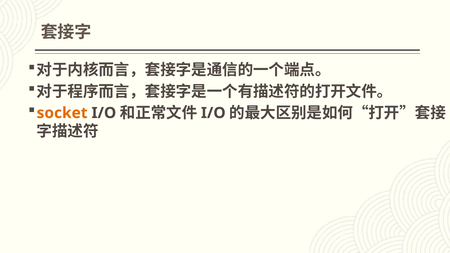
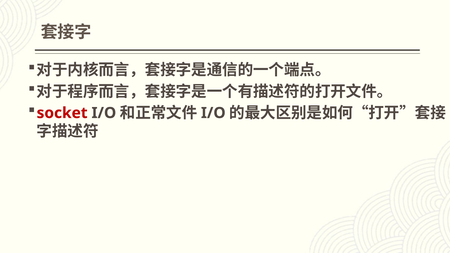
socket colour: orange -> red
